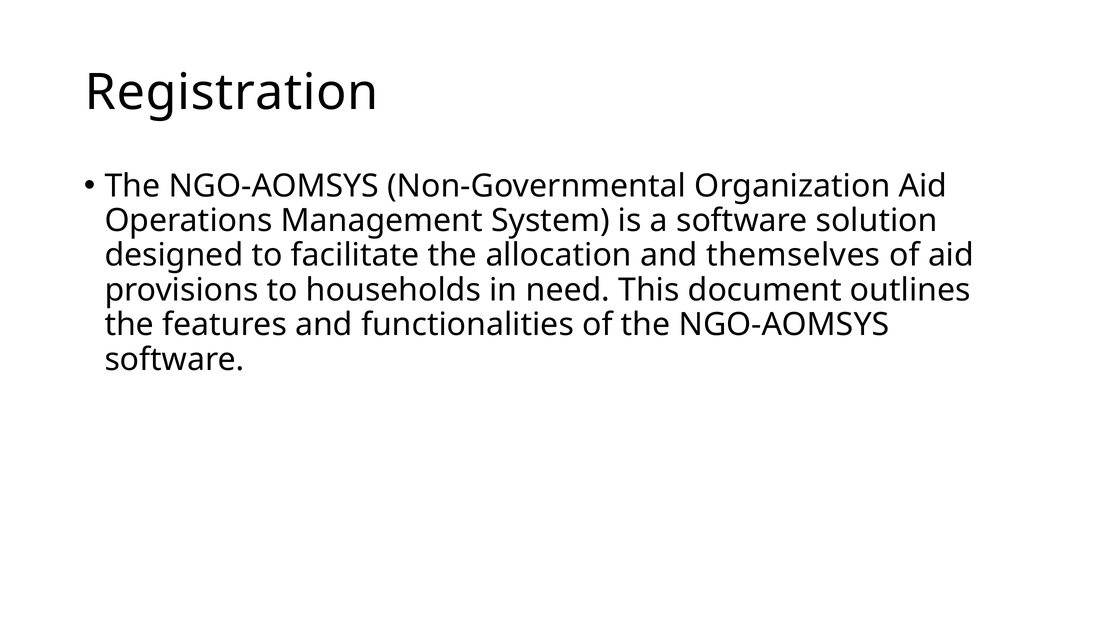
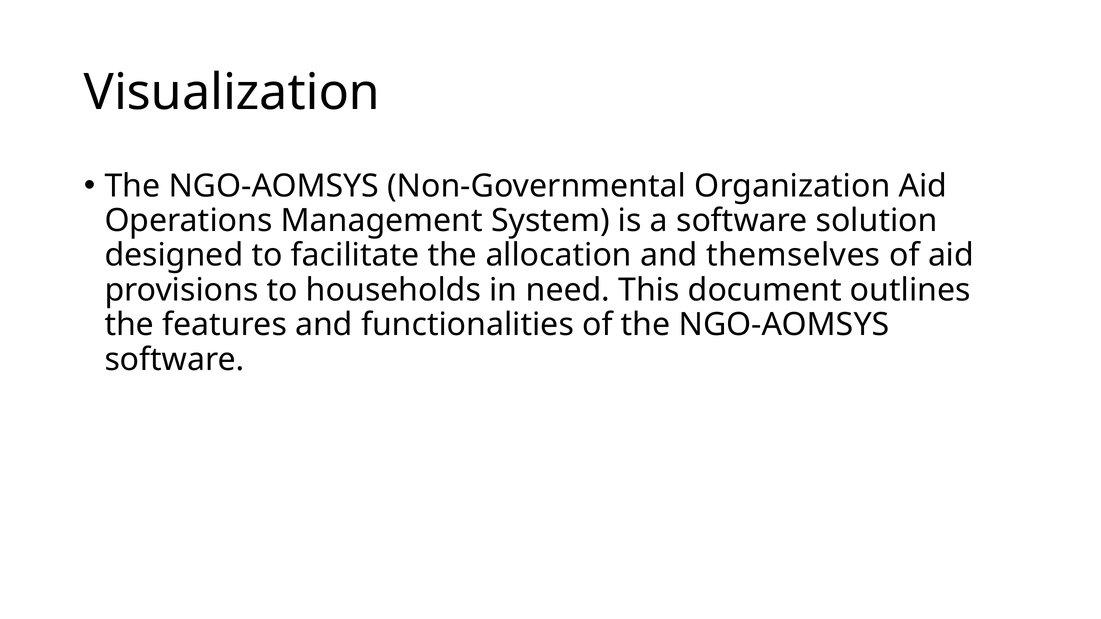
Registration: Registration -> Visualization
